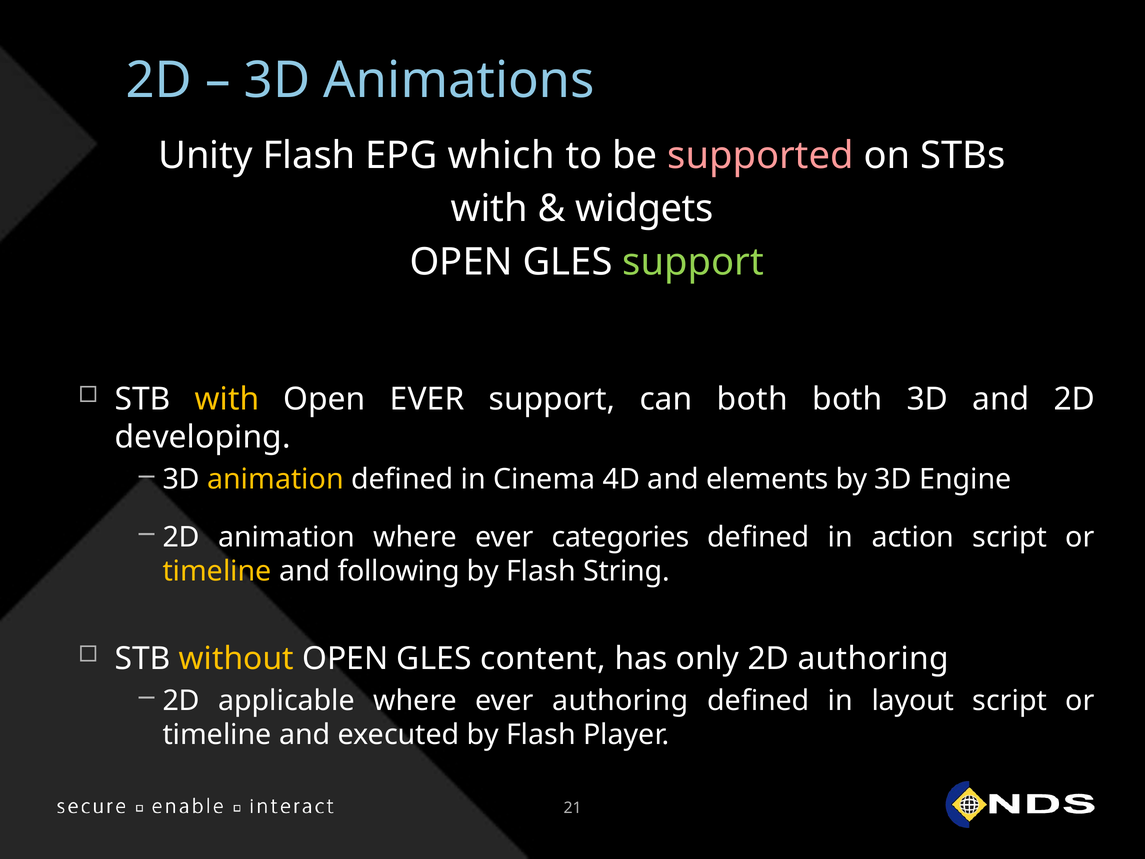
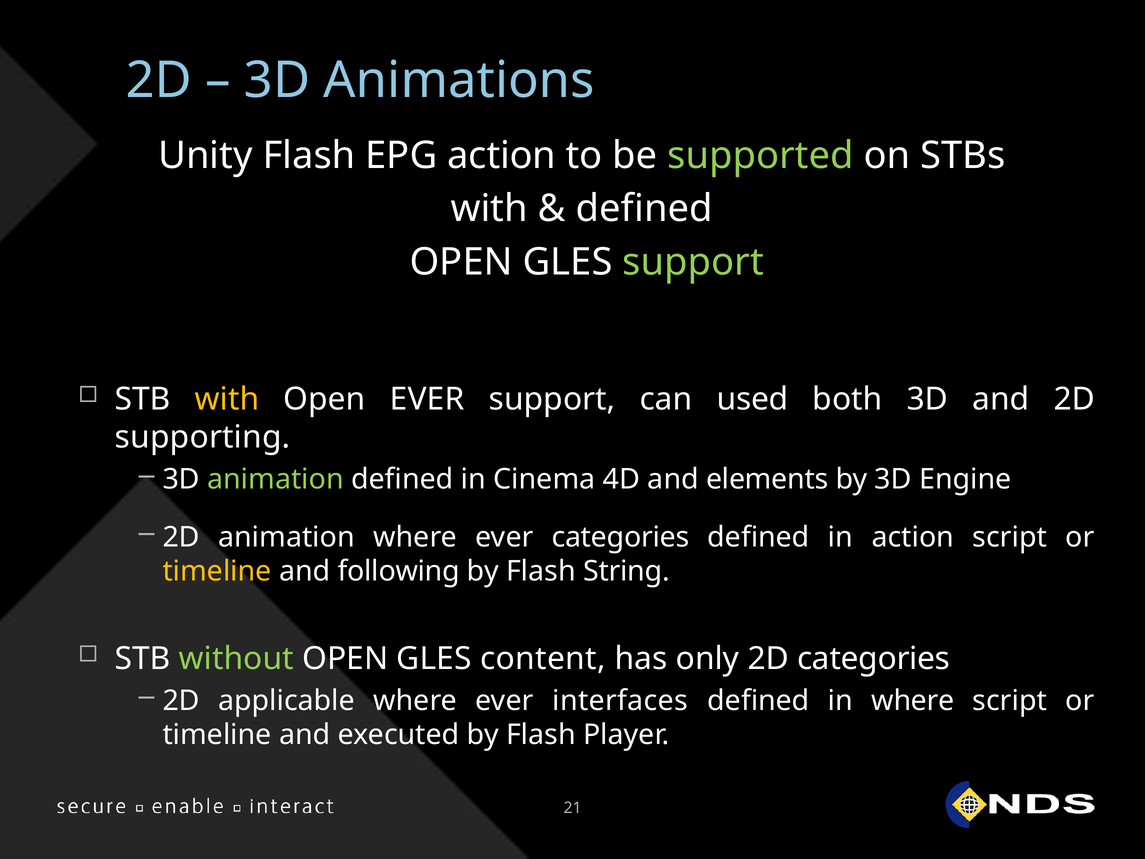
EPG which: which -> action
supported colour: pink -> light green
widgets at (645, 209): widgets -> defined
can both: both -> used
developing: developing -> supporting
animation at (275, 479) colour: yellow -> light green
without colour: yellow -> light green
2D authoring: authoring -> categories
ever authoring: authoring -> interfaces
in layout: layout -> where
